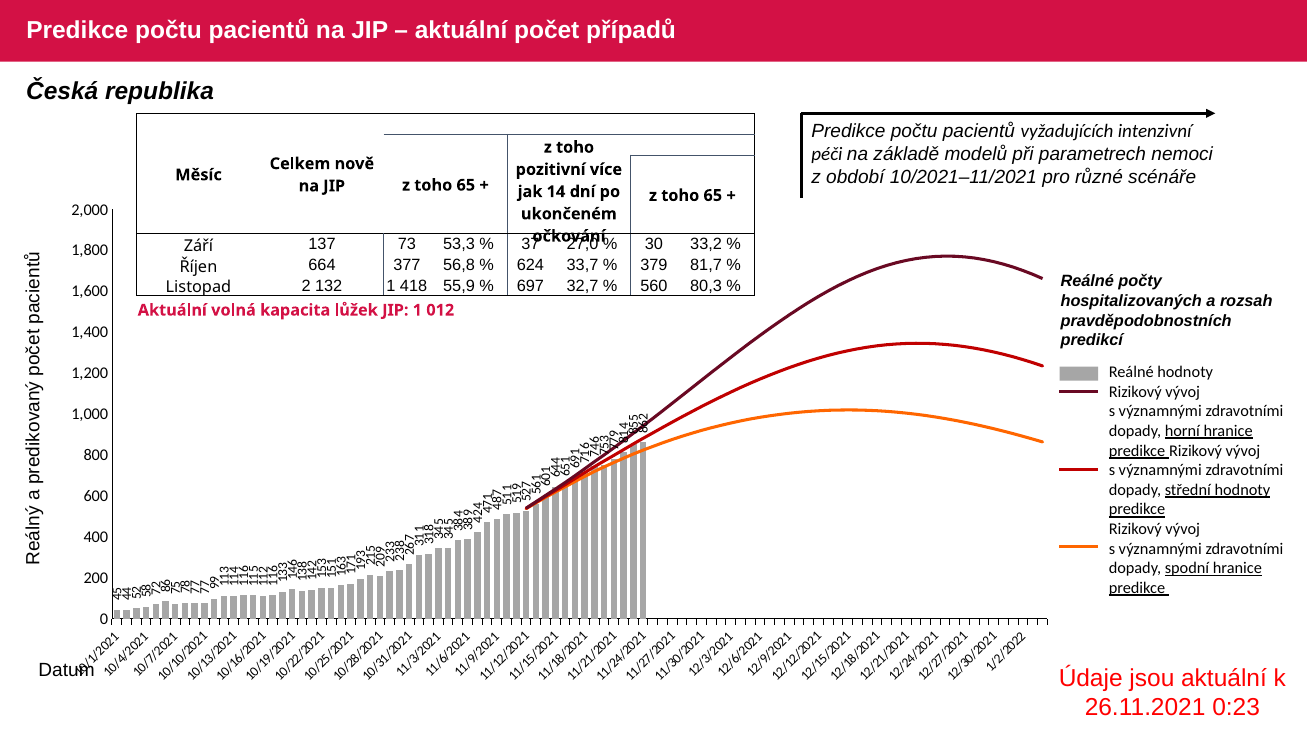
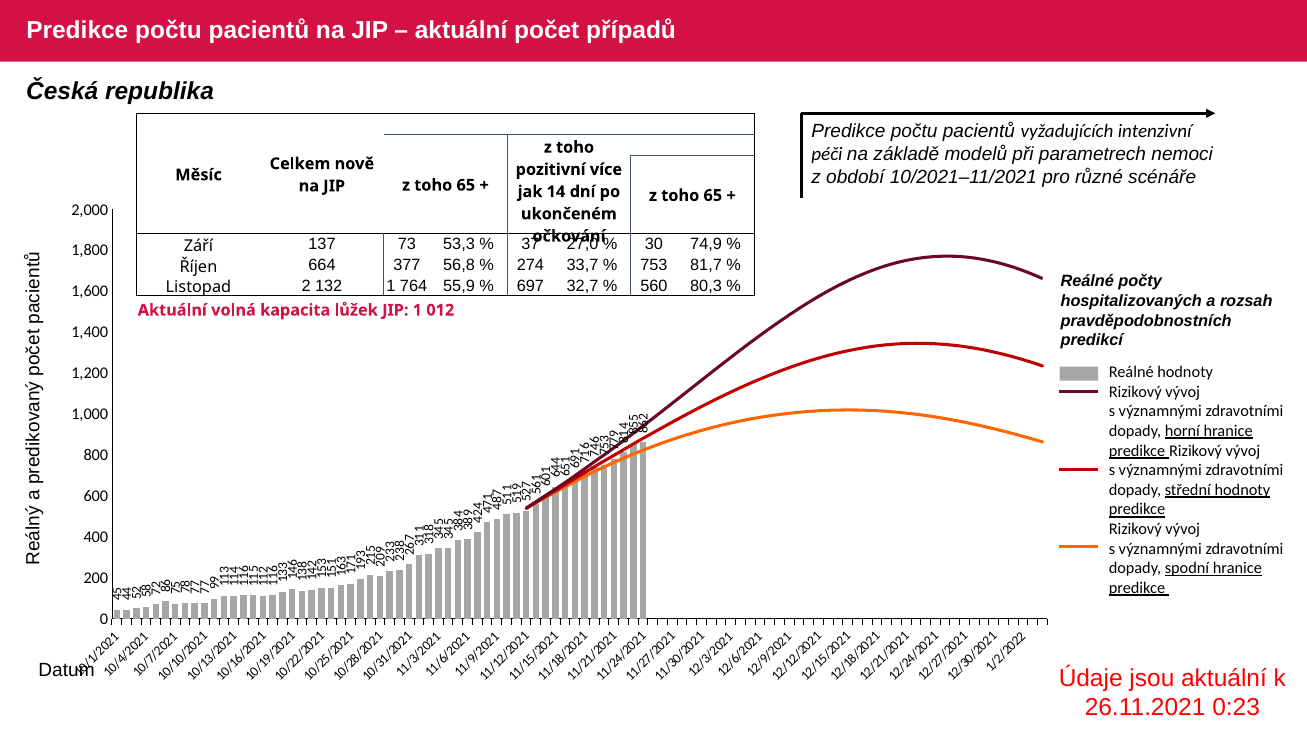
33,2: 33,2 -> 74,9
624: 624 -> 274
379: 379 -> 753
418: 418 -> 764
